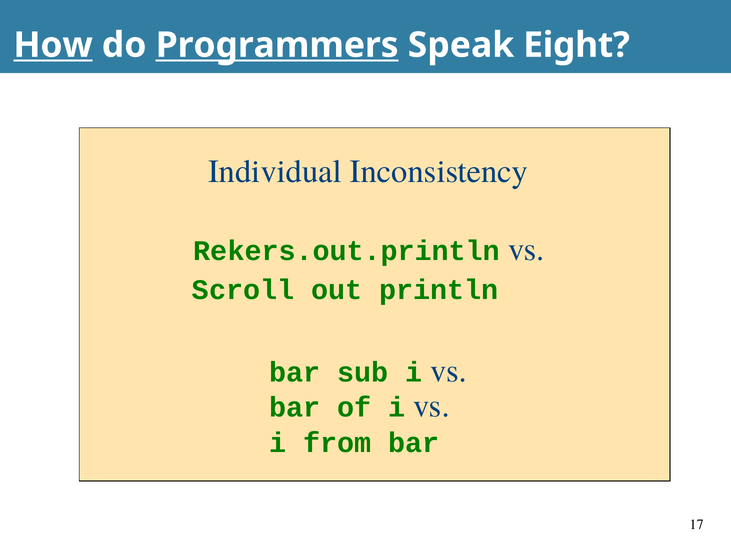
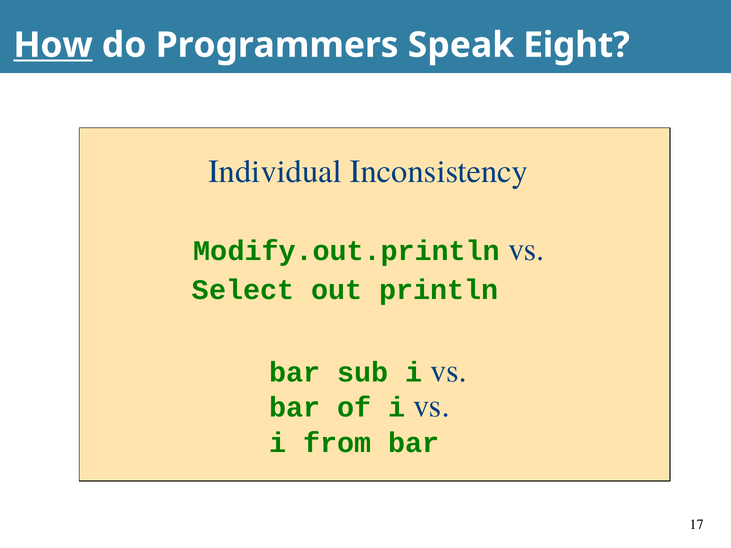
Programmers underline: present -> none
Rekers.out.println: Rekers.out.println -> Modify.out.println
Scroll: Scroll -> Select
